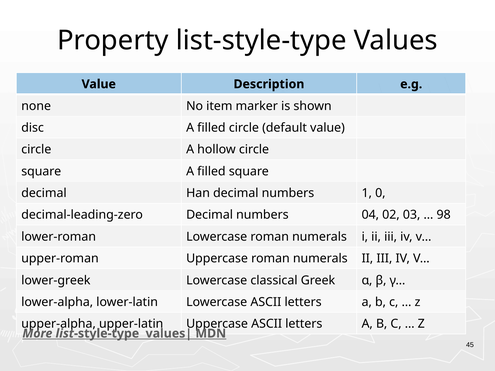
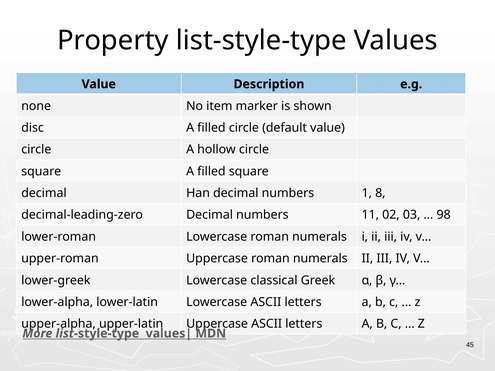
0: 0 -> 8
04: 04 -> 11
